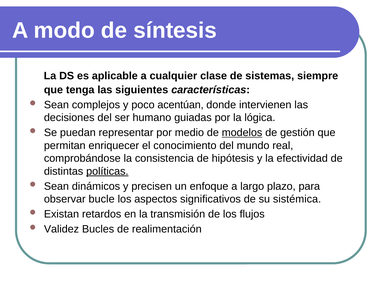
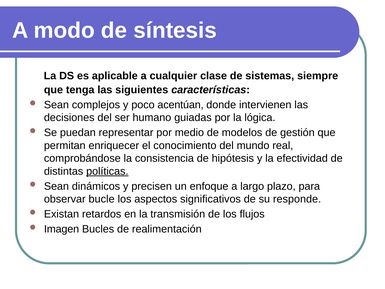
modelos underline: present -> none
sistémica: sistémica -> responde
Validez: Validez -> Imagen
